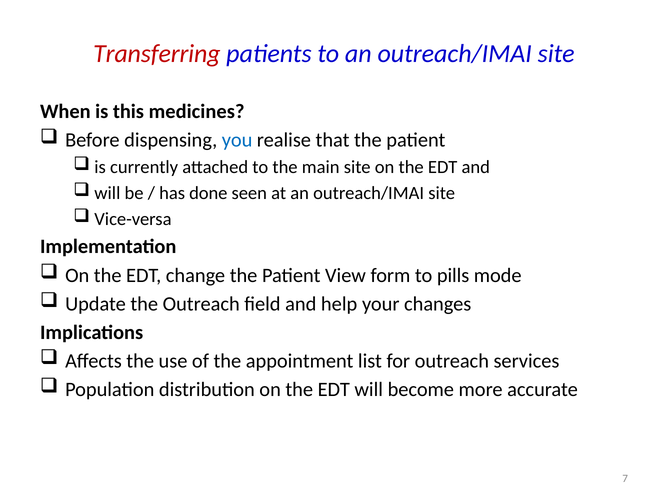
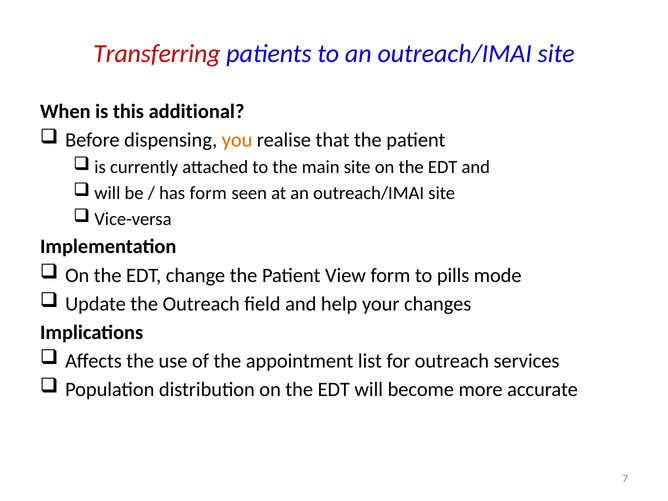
medicines: medicines -> additional
you colour: blue -> orange
has done: done -> form
